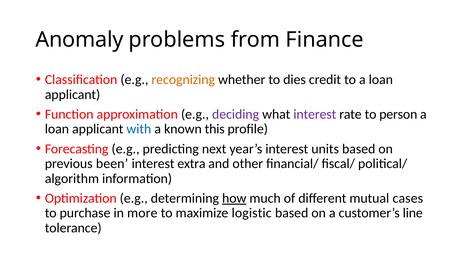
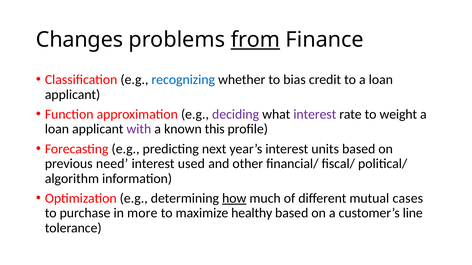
Anomaly: Anomaly -> Changes
from underline: none -> present
recognizing colour: orange -> blue
dies: dies -> bias
person: person -> weight
with colour: blue -> purple
been: been -> need
extra: extra -> used
logistic: logistic -> healthy
